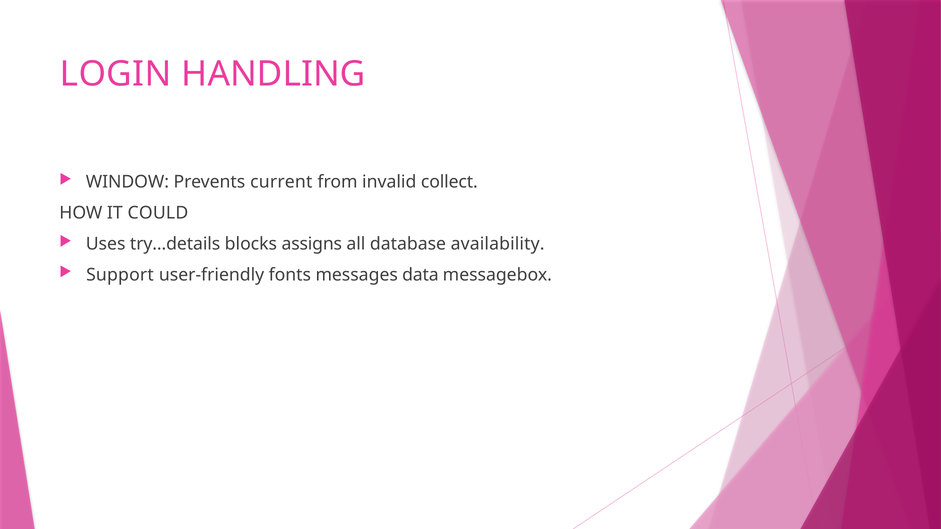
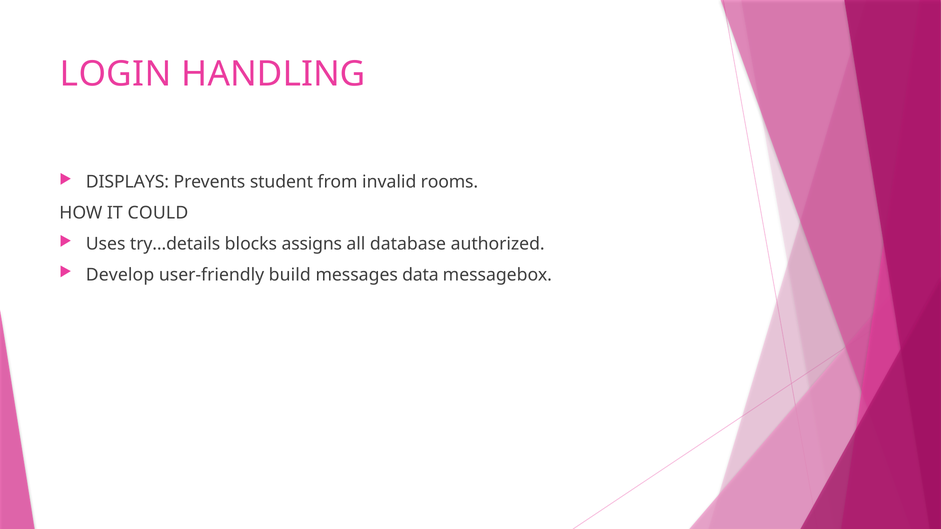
WINDOW: WINDOW -> DISPLAYS
current: current -> student
collect: collect -> rooms
availability: availability -> authorized
Support: Support -> Develop
fonts: fonts -> build
